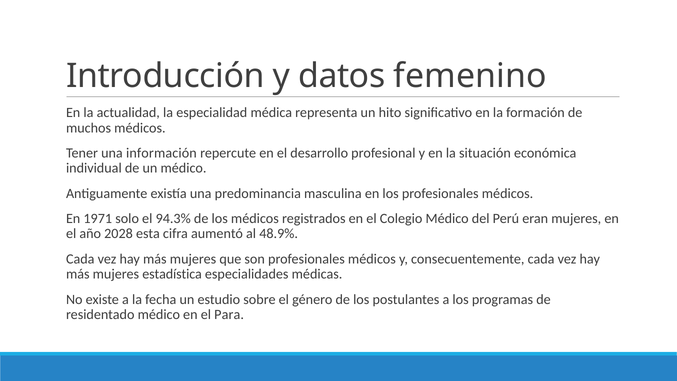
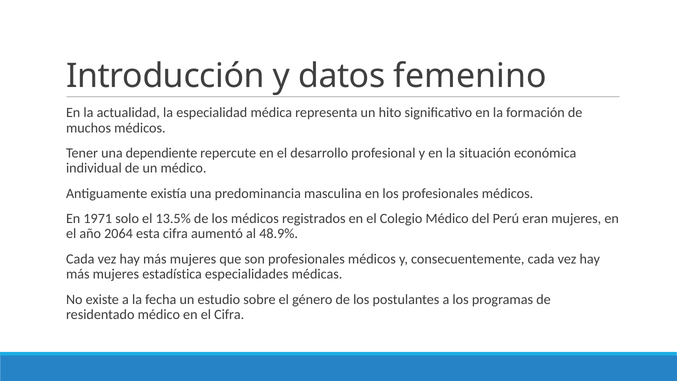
información: información -> dependiente
94.3%: 94.3% -> 13.5%
2028: 2028 -> 2064
el Para: Para -> Cifra
